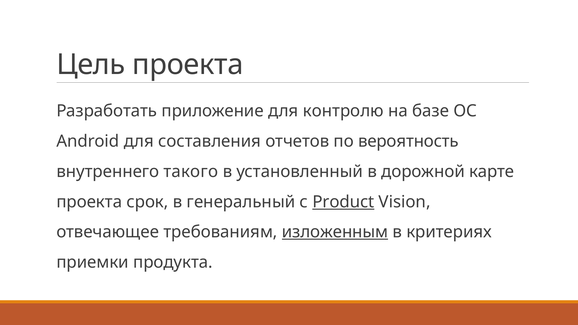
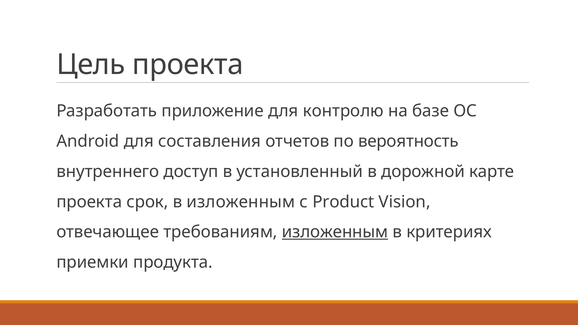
такого: такого -> доступ
в генеральный: генеральный -> изложенным
Product underline: present -> none
